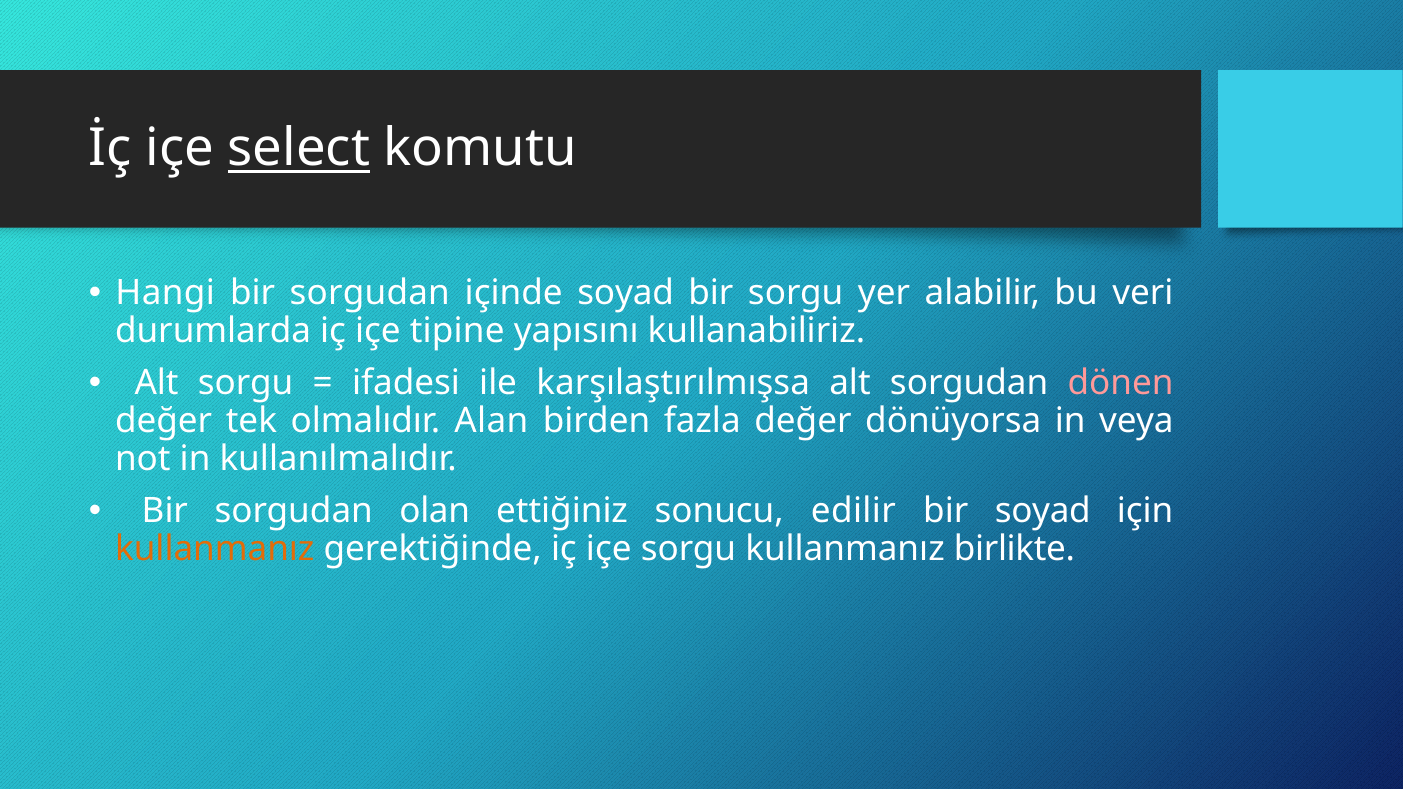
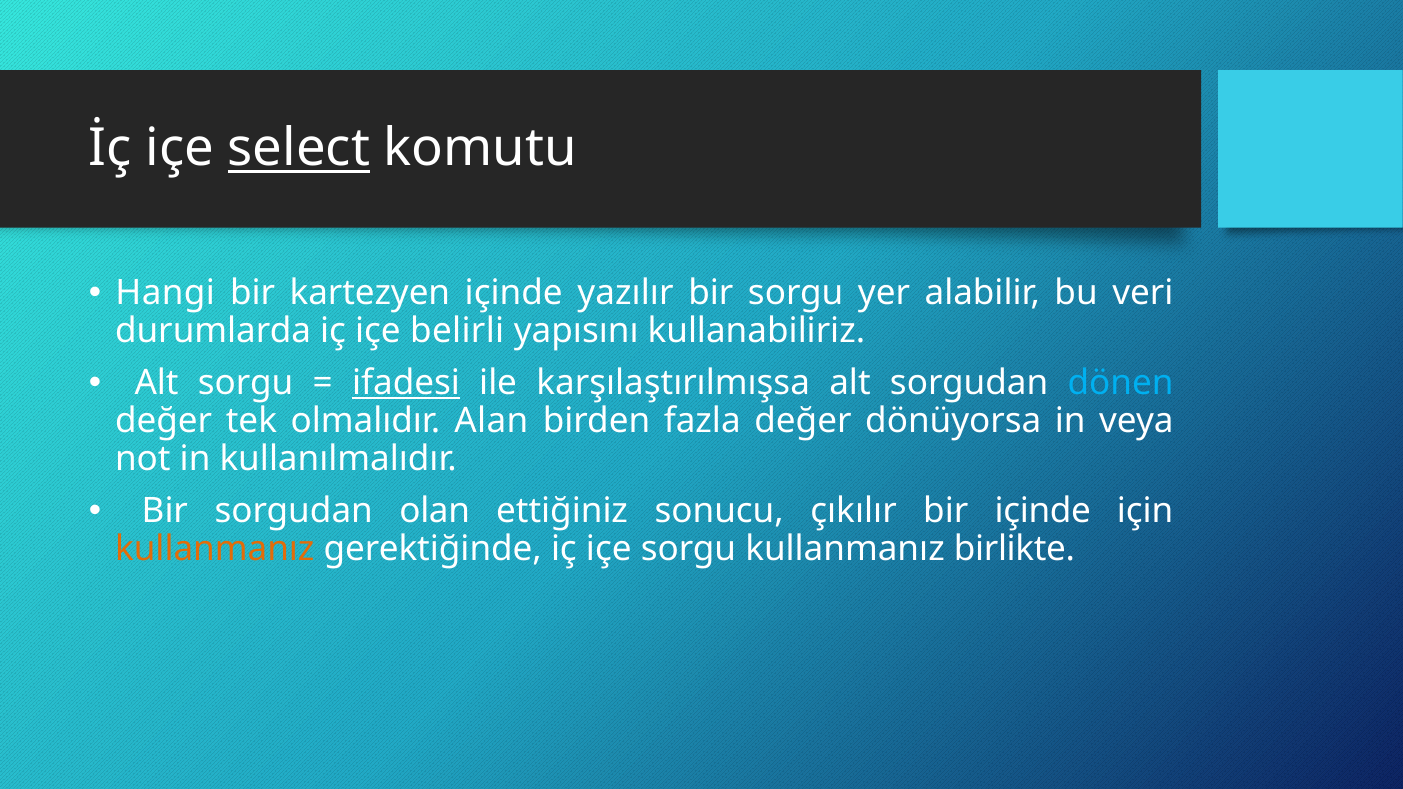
sorgudan at (370, 293): sorgudan -> kartezyen
içinde soyad: soyad -> yazılır
tipine: tipine -> belirli
ifadesi underline: none -> present
dönen colour: pink -> light blue
edilir: edilir -> çıkılır
bir soyad: soyad -> içinde
